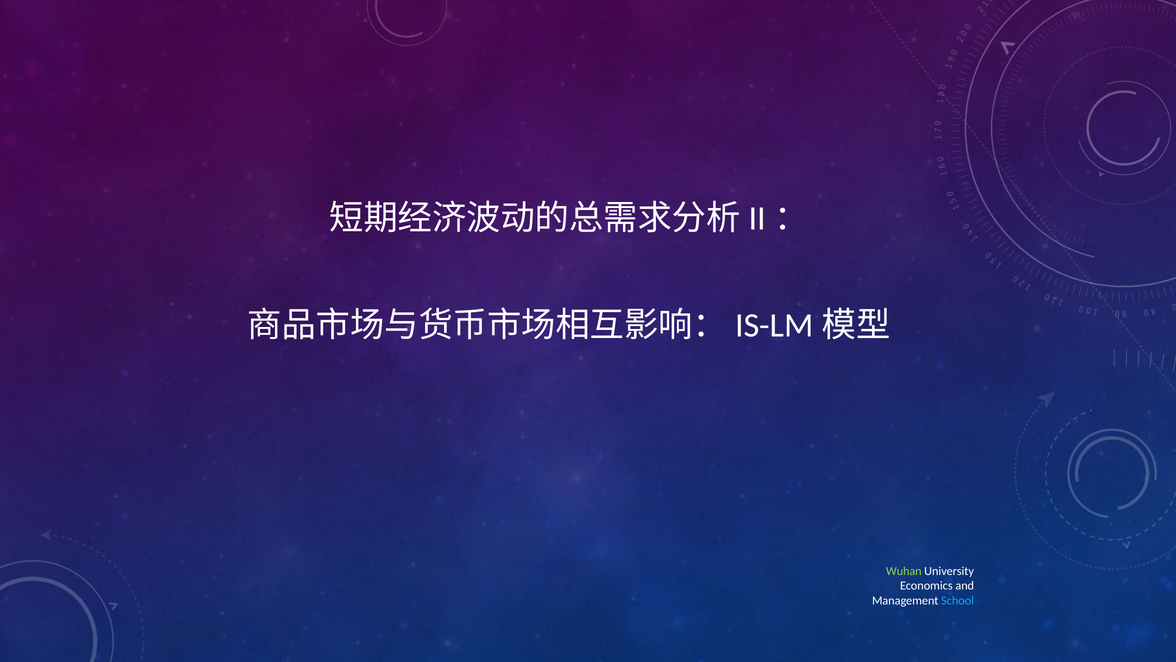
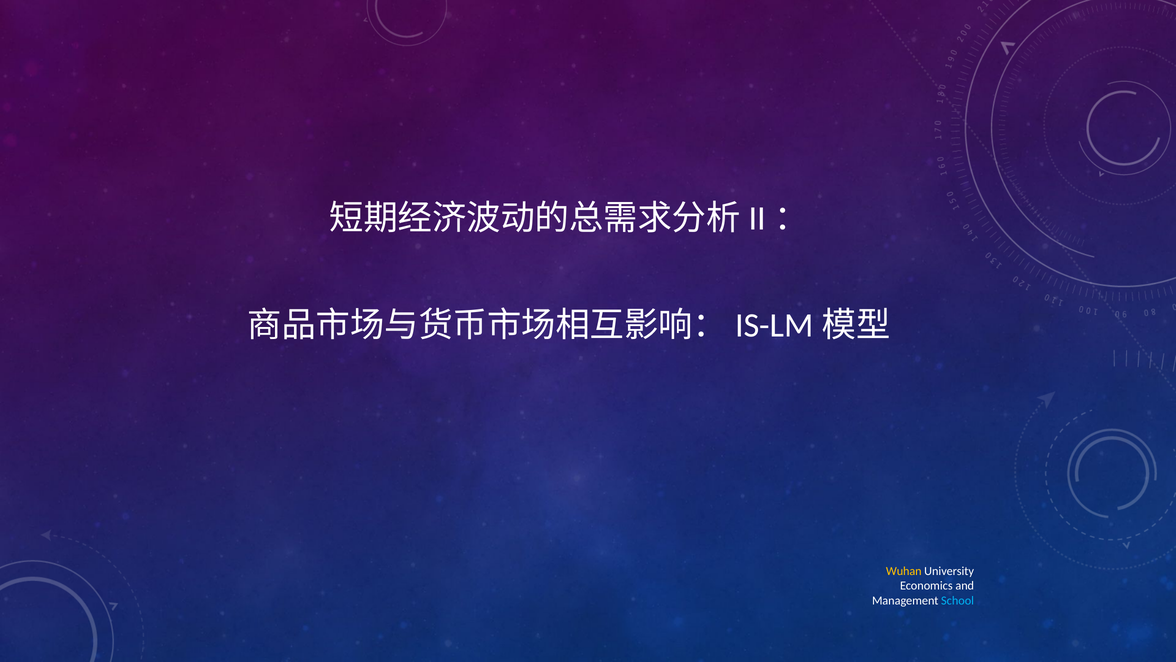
Wuhan colour: light green -> yellow
